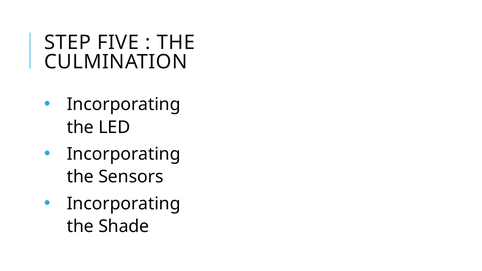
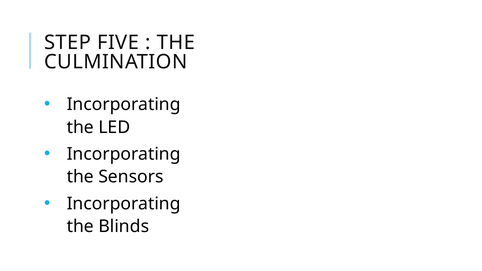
Shade: Shade -> Blinds
